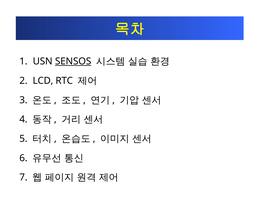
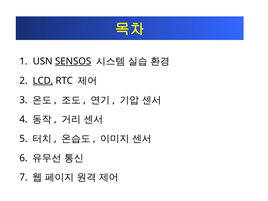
LCD underline: none -> present
